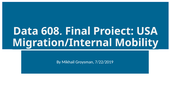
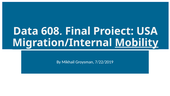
Mobility underline: none -> present
